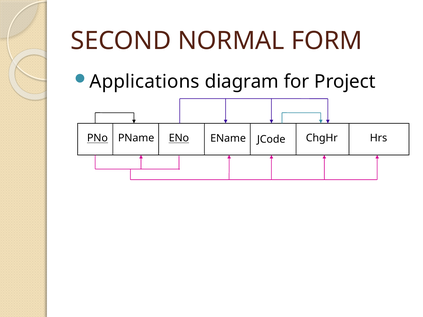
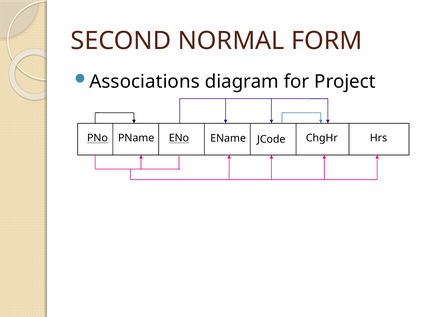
Applications: Applications -> Associations
